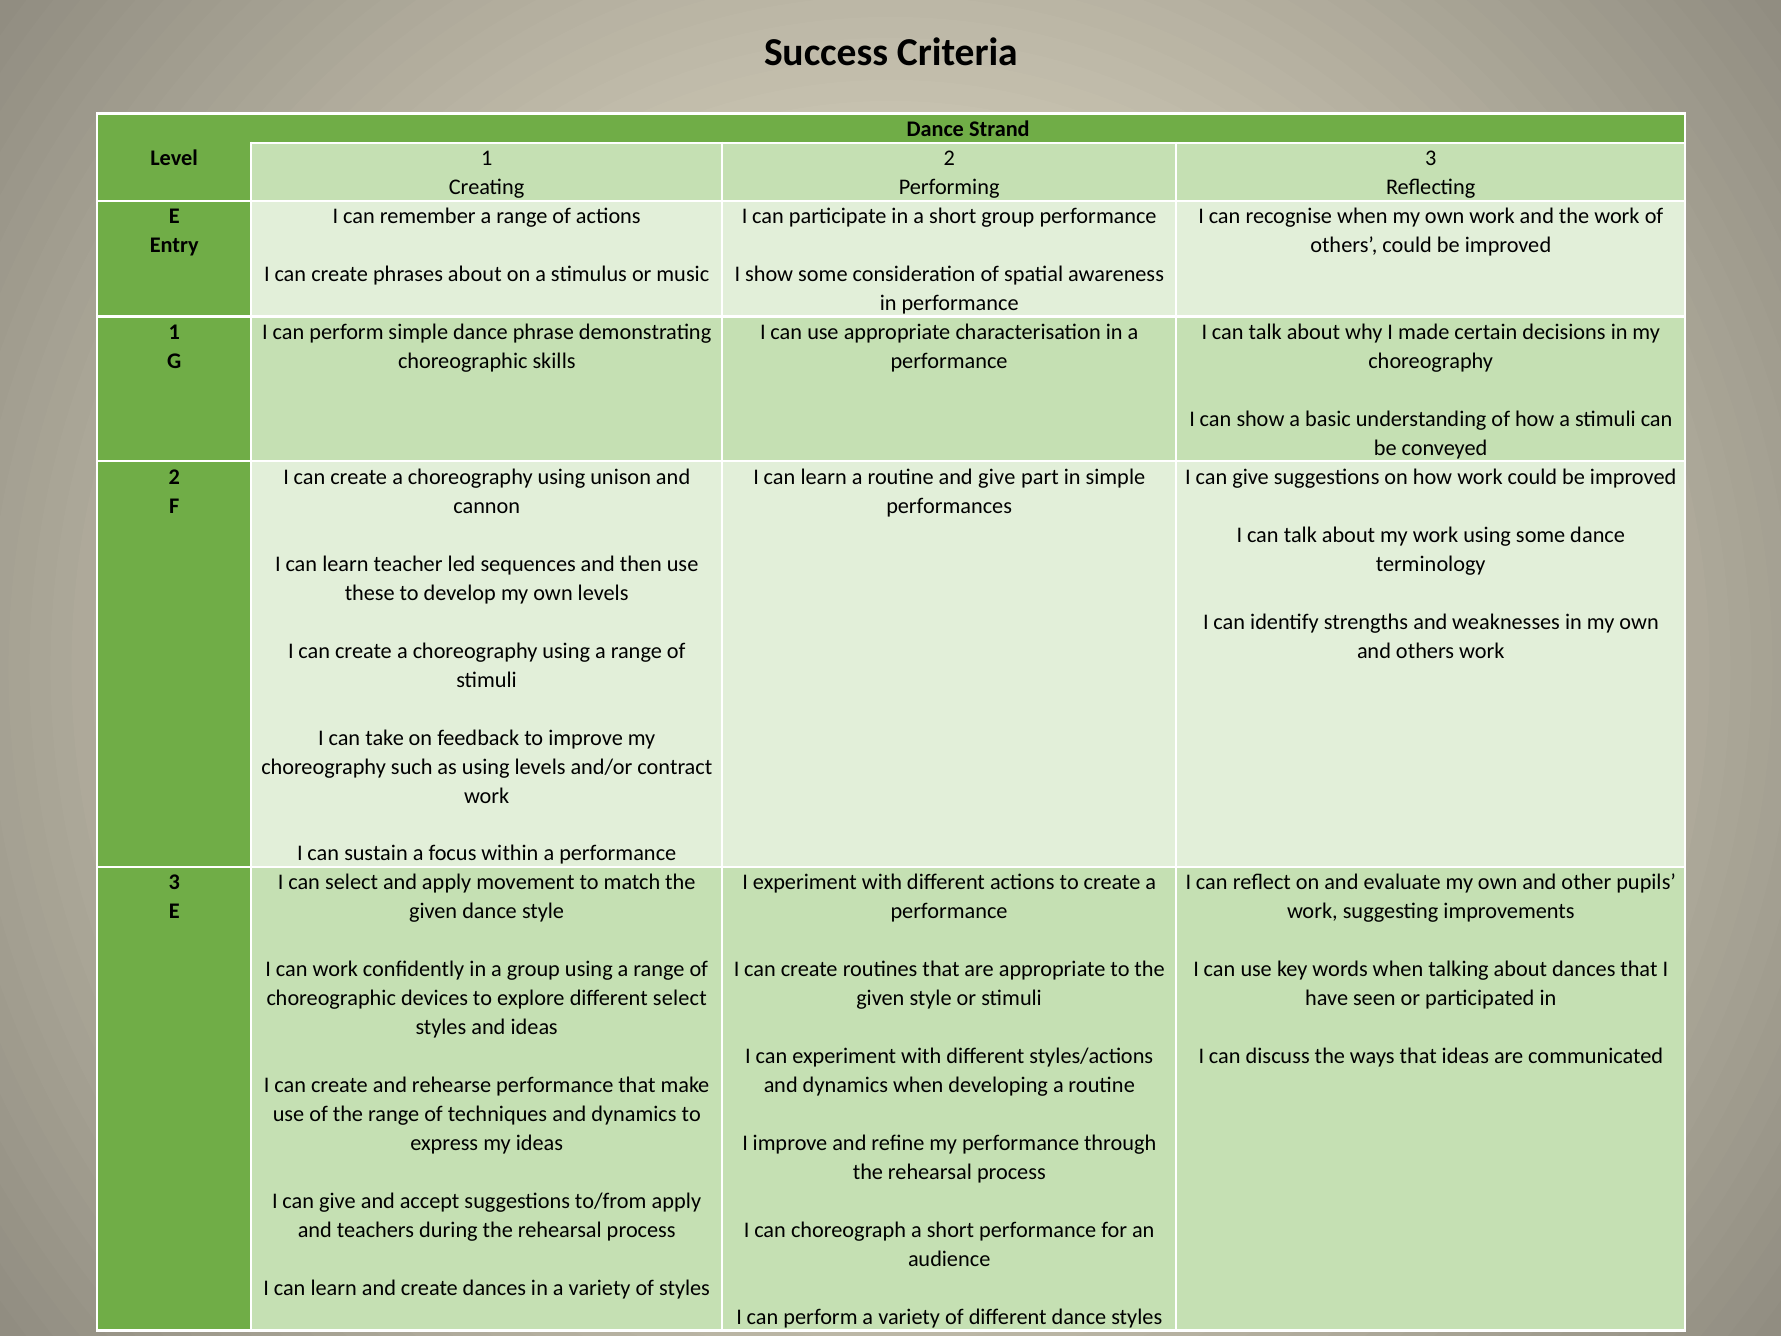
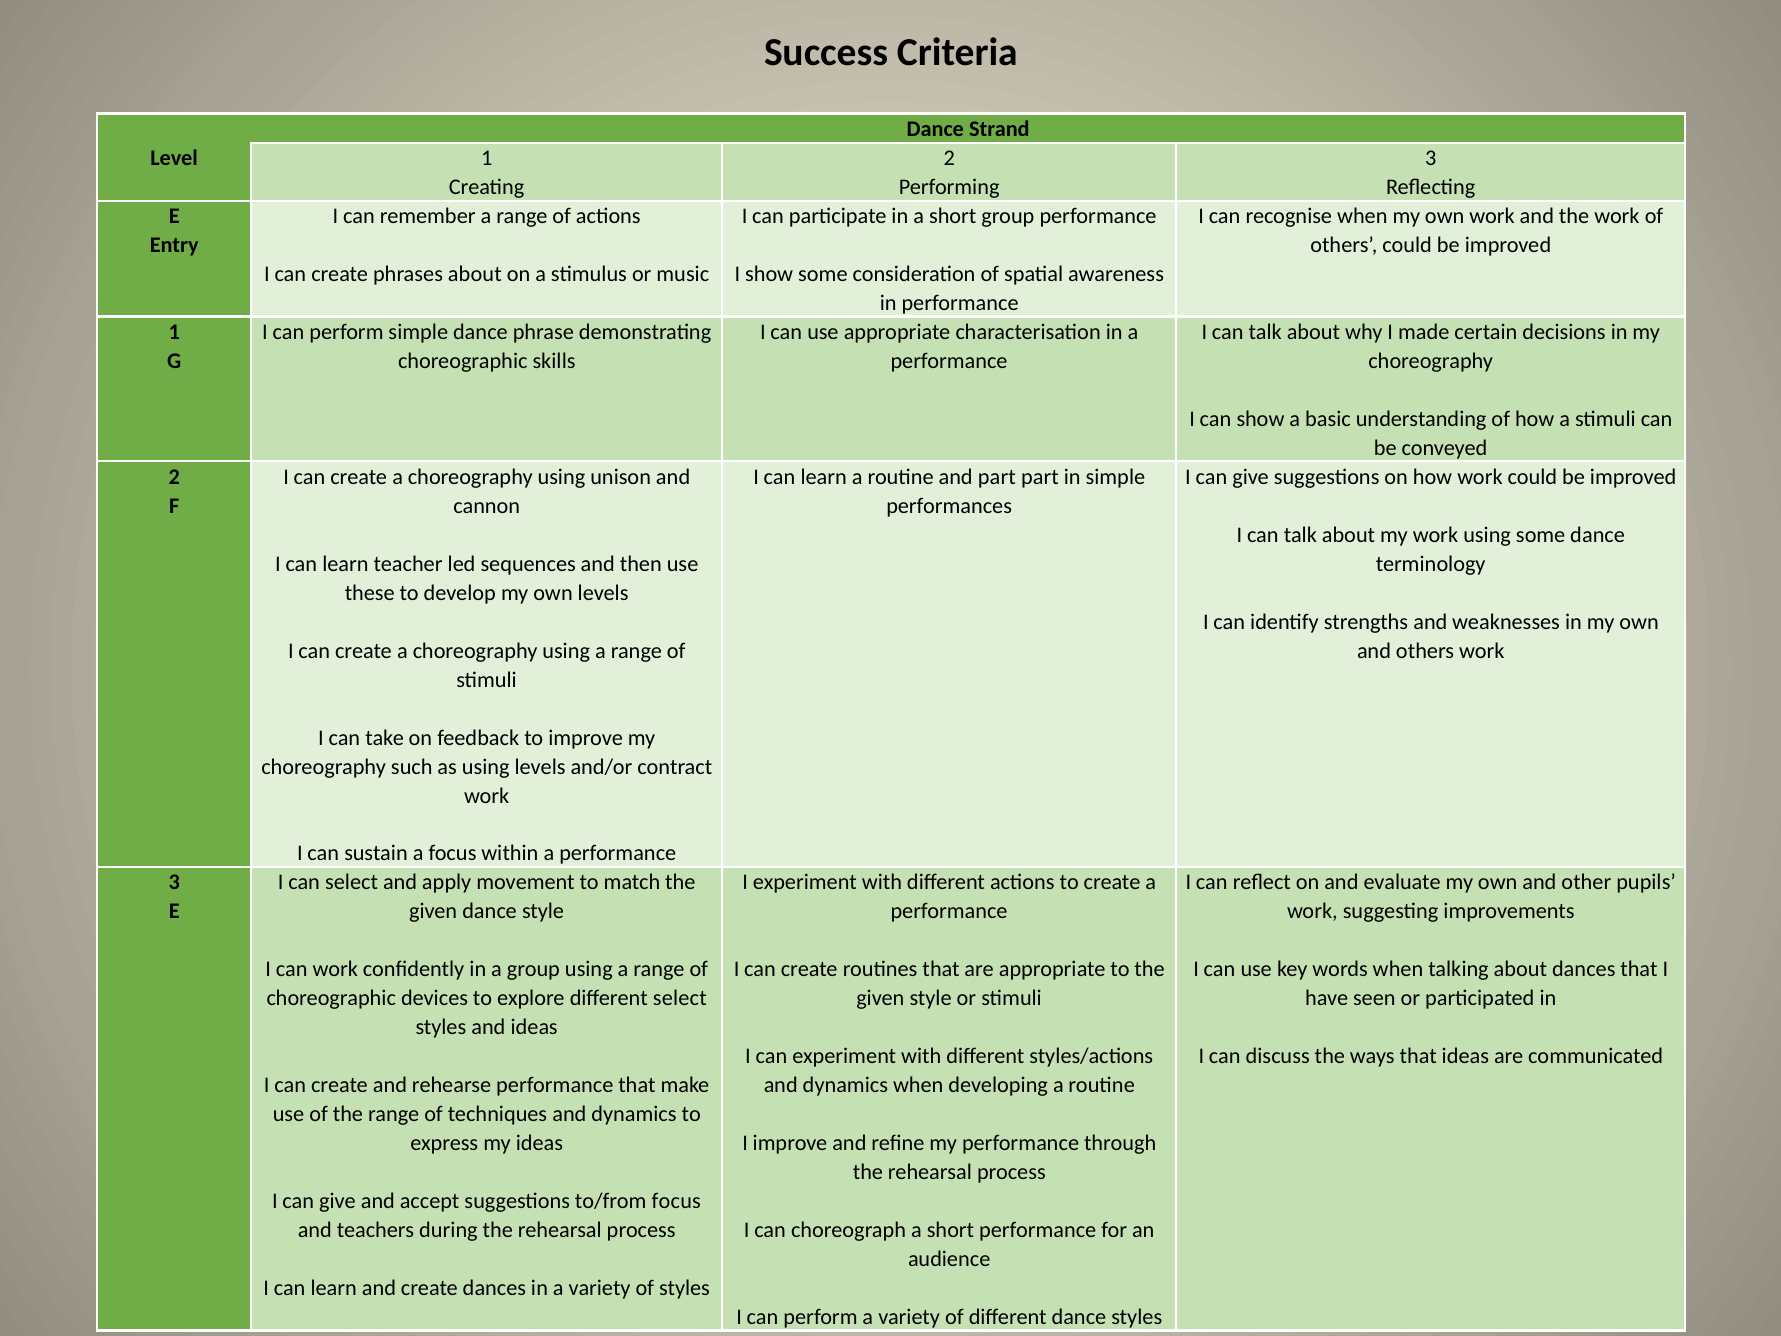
and give: give -> part
to/from apply: apply -> focus
